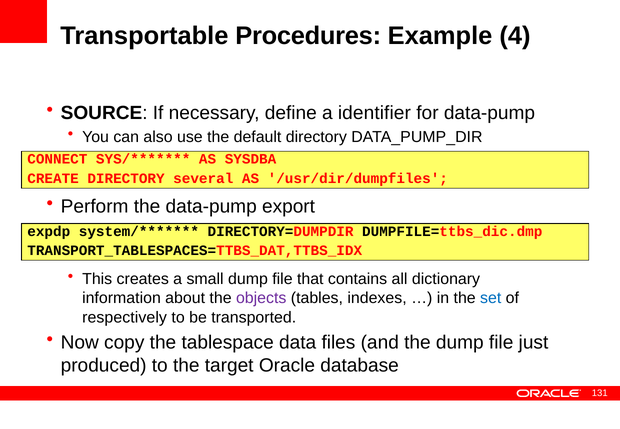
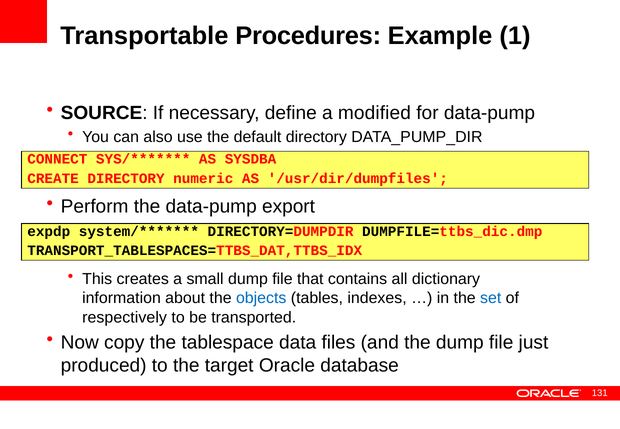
4: 4 -> 1
identifier: identifier -> modified
several: several -> numeric
objects colour: purple -> blue
